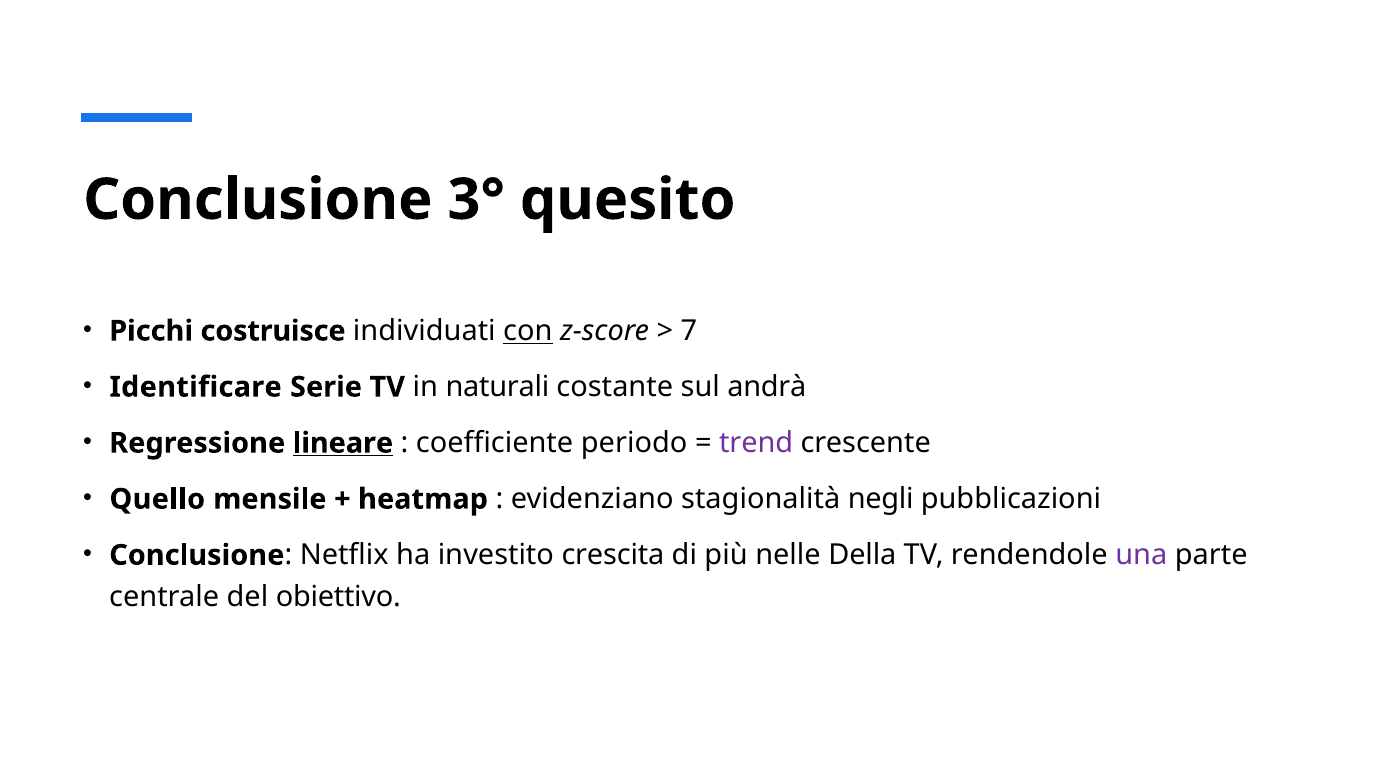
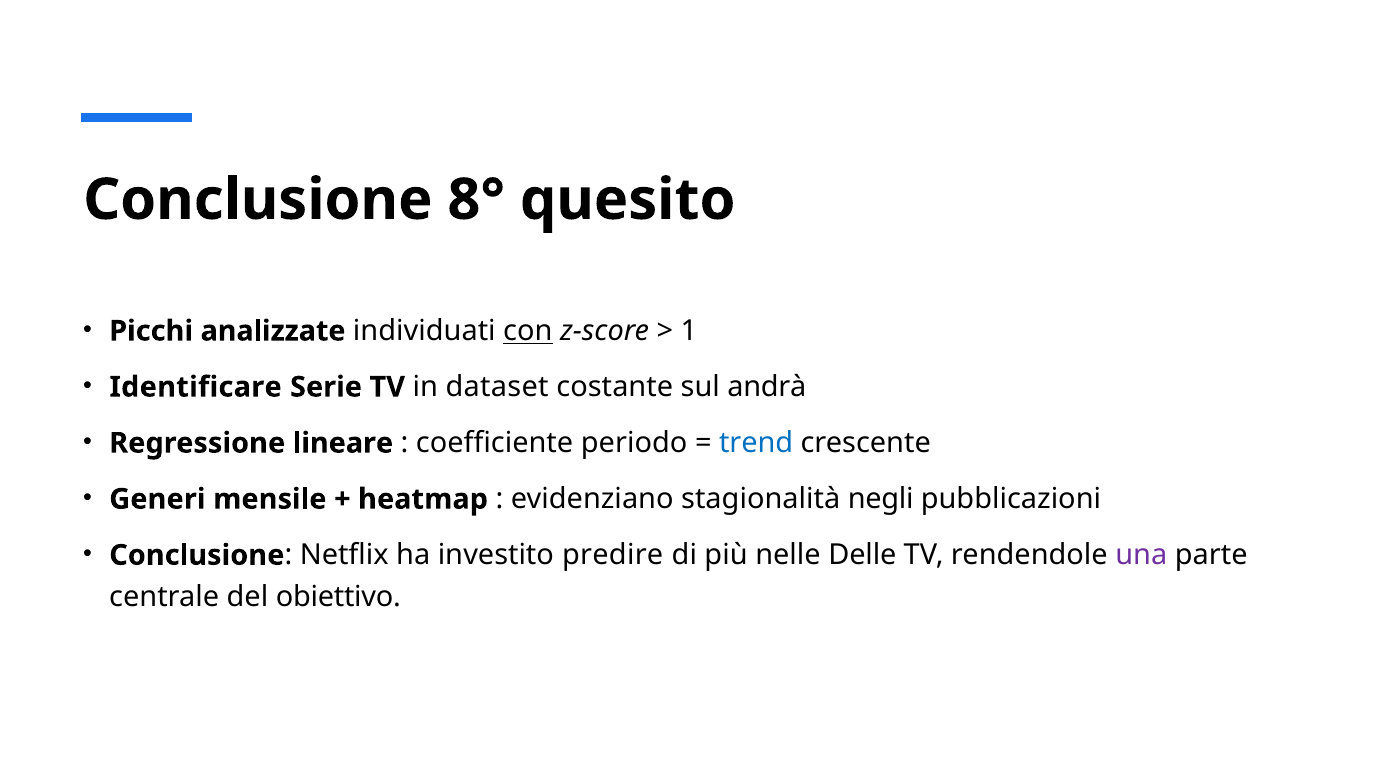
3°: 3° -> 8°
costruisce: costruisce -> analizzate
7: 7 -> 1
naturali: naturali -> dataset
lineare underline: present -> none
trend colour: purple -> blue
Quello: Quello -> Generi
crescita: crescita -> predire
Della: Della -> Delle
